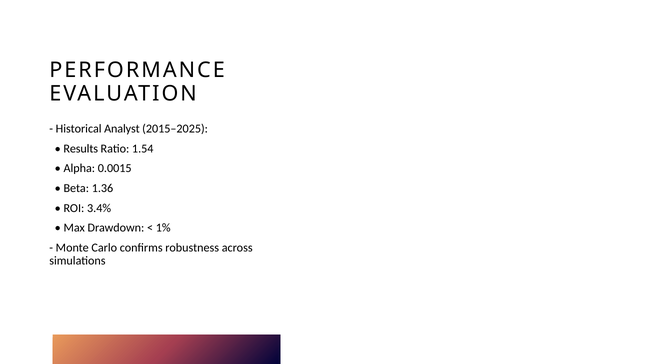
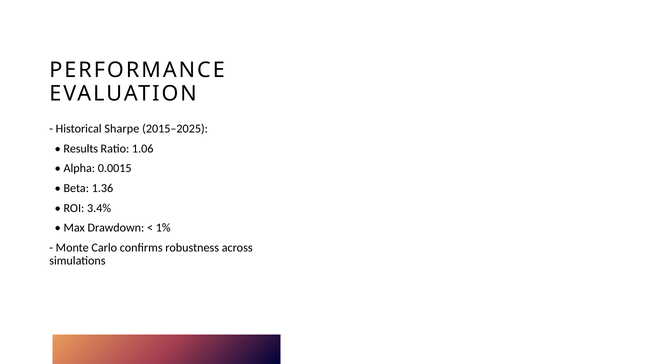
Analyst: Analyst -> Sharpe
1.54: 1.54 -> 1.06
